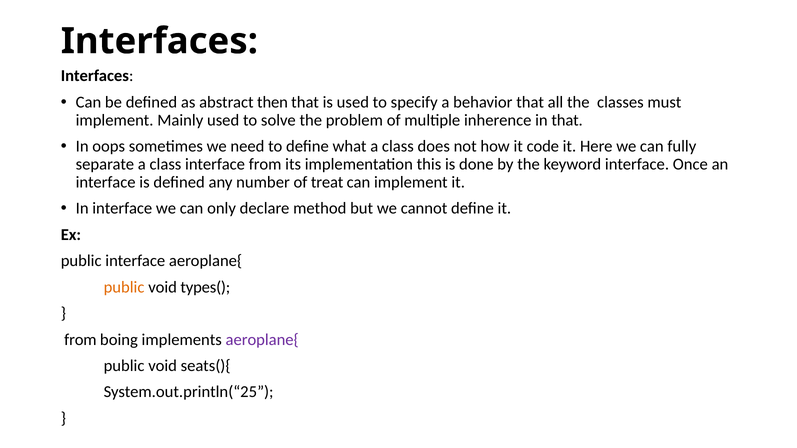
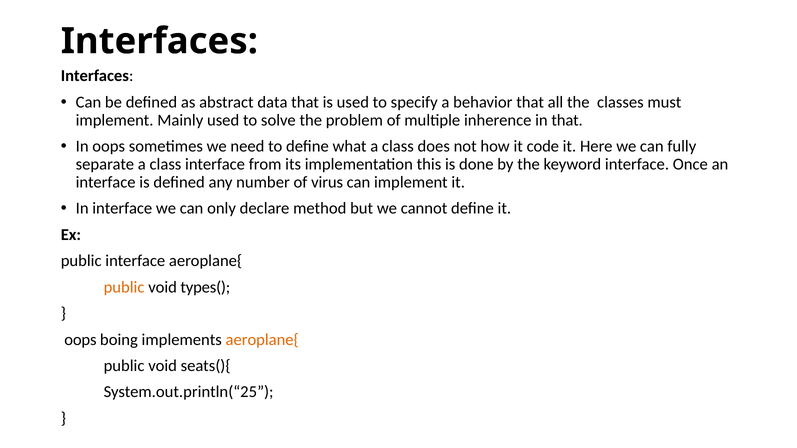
then: then -> data
treat: treat -> virus
from at (80, 340): from -> oops
aeroplane{ at (262, 340) colour: purple -> orange
